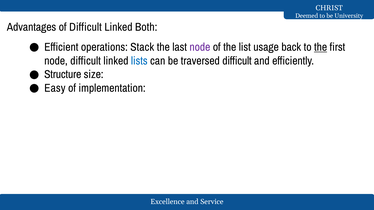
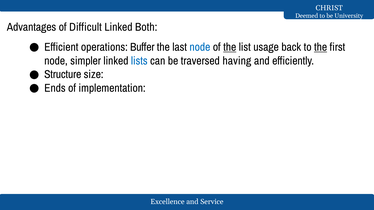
Stack: Stack -> Buffer
node at (200, 47) colour: purple -> blue
the at (230, 47) underline: none -> present
node difficult: difficult -> simpler
traversed difficult: difficult -> having
Easy: Easy -> Ends
